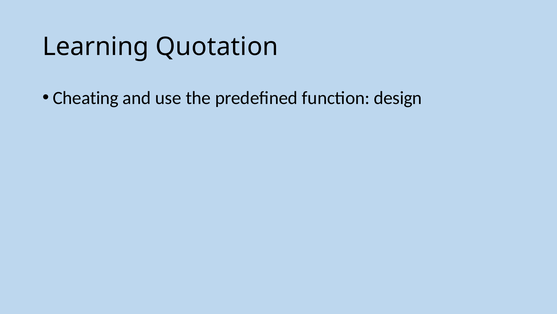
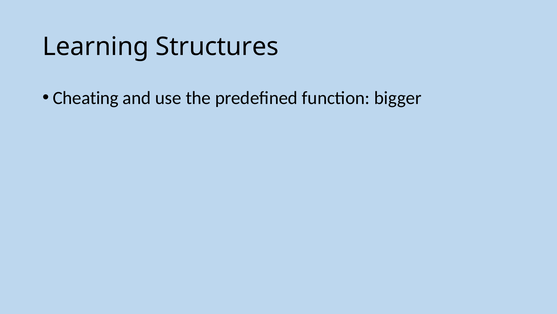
Quotation: Quotation -> Structures
design: design -> bigger
